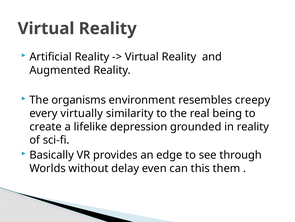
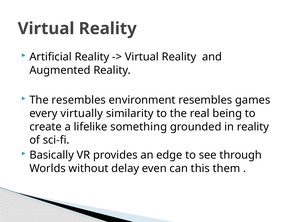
The organisms: organisms -> resembles
creepy: creepy -> games
depression: depression -> something
